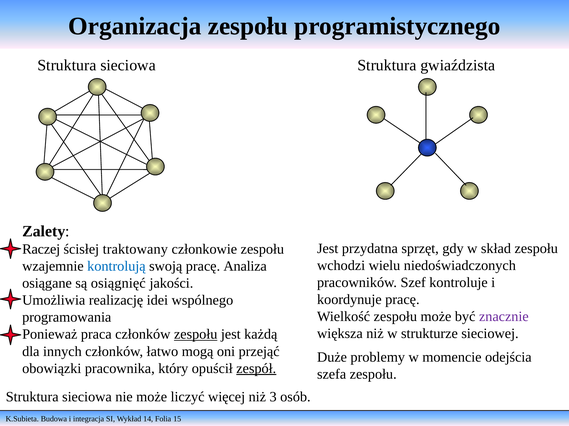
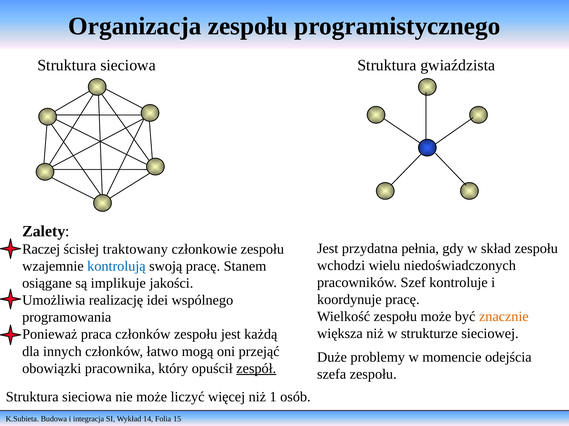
sprzęt: sprzęt -> pełnia
Analiza: Analiza -> Stanem
osiągnięć: osiągnięć -> implikuje
znacznie colour: purple -> orange
zespołu at (196, 335) underline: present -> none
3: 3 -> 1
